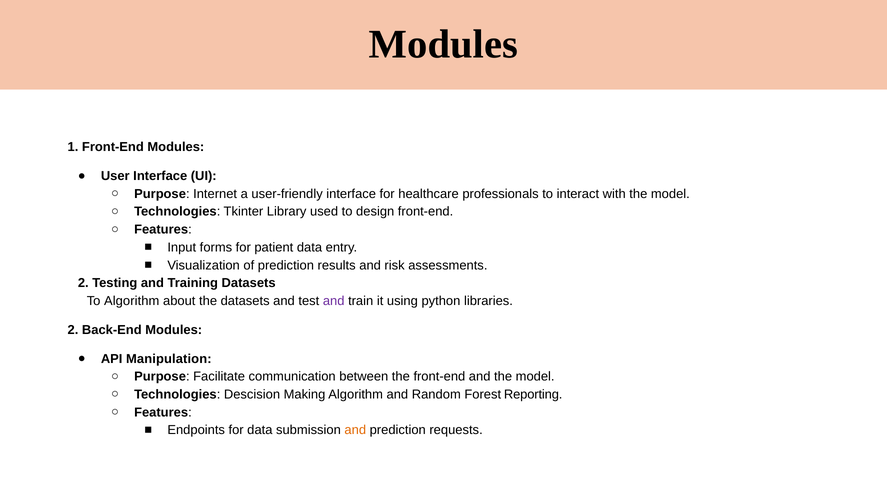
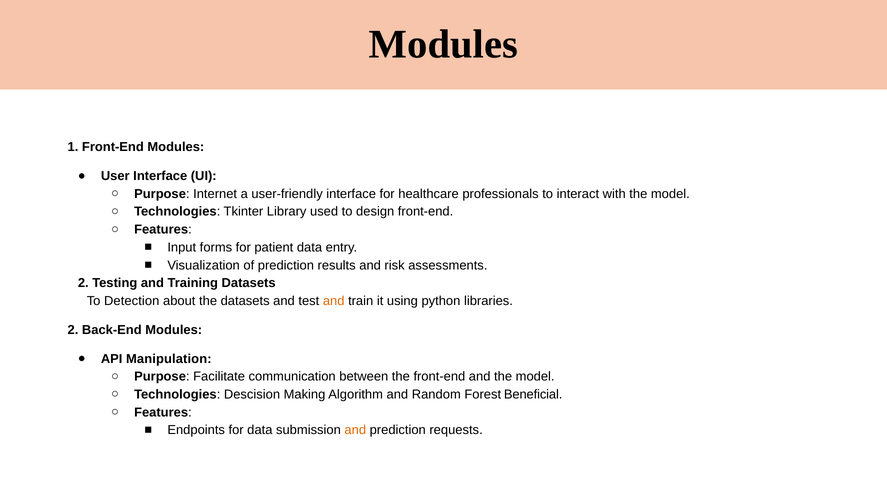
To Algorithm: Algorithm -> Detection
and at (334, 301) colour: purple -> orange
Reporting: Reporting -> Beneficial
